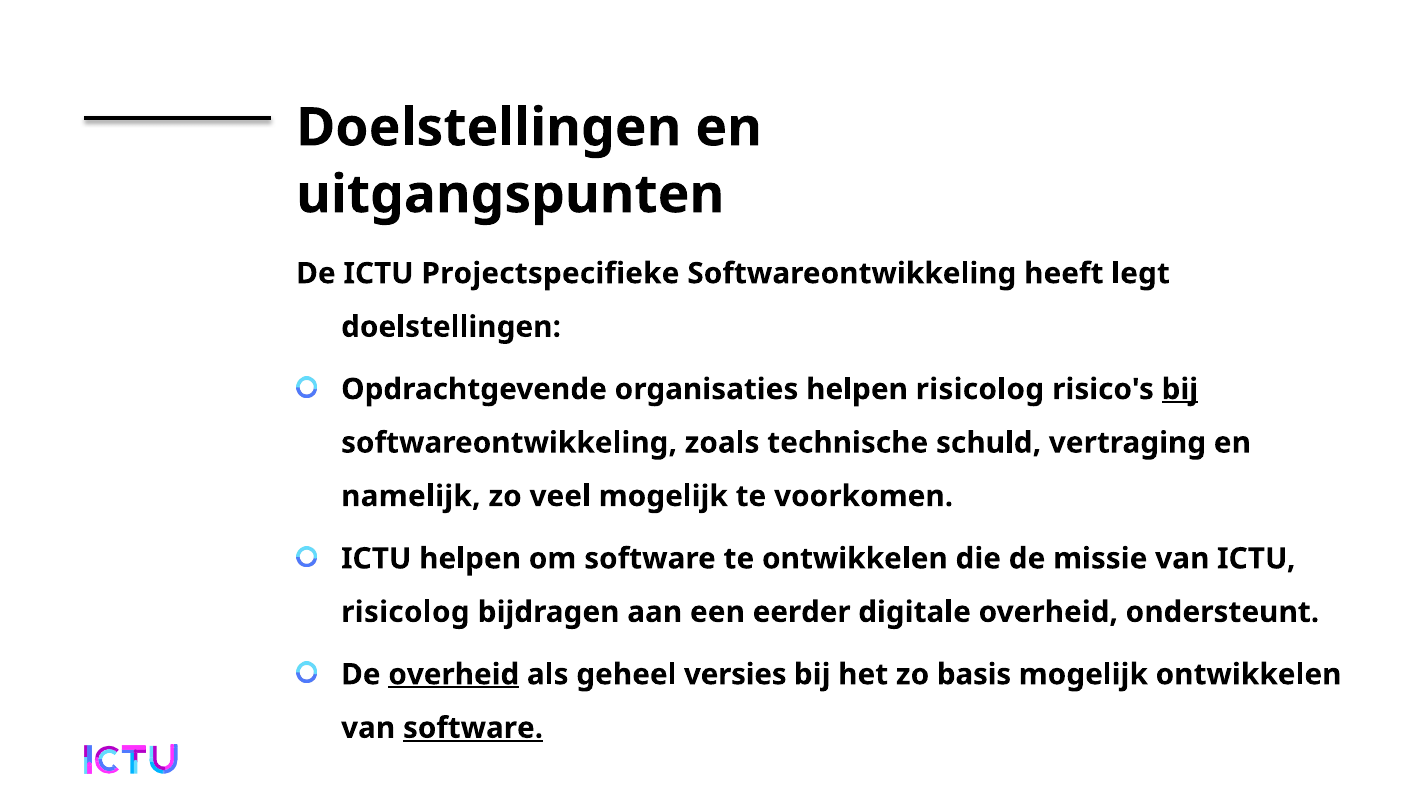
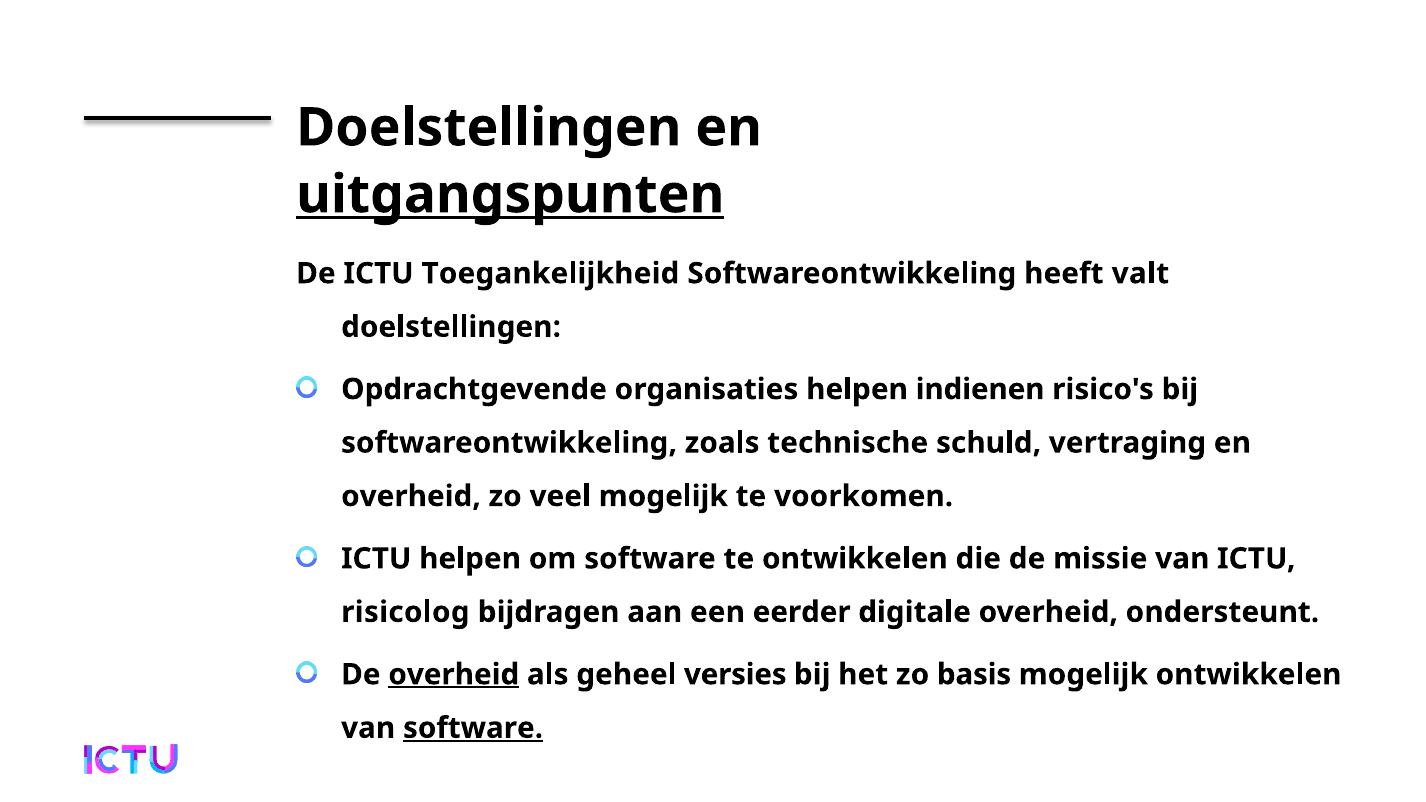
uitgangspunten underline: none -> present
Projectspecifieke: Projectspecifieke -> Toegankelijkheid
legt: legt -> valt
helpen risicolog: risicolog -> indienen
bij at (1180, 389) underline: present -> none
namelijk at (411, 496): namelijk -> overheid
